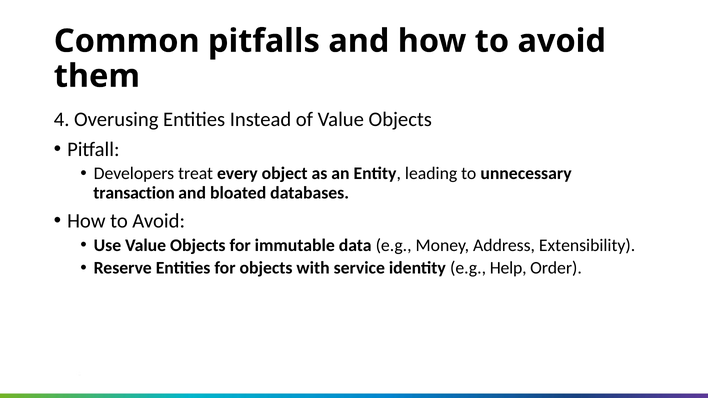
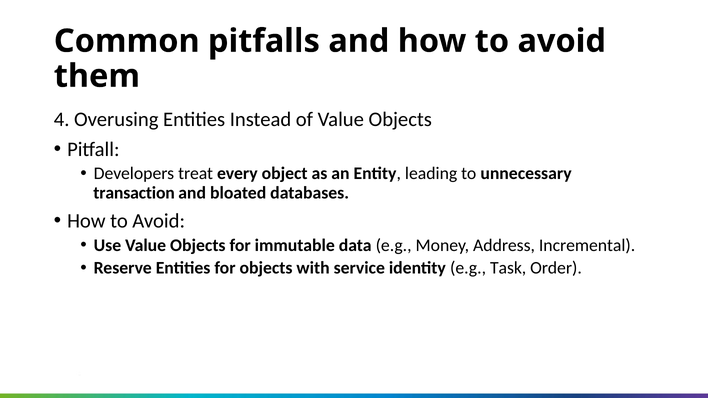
Extensibility: Extensibility -> Incremental
Help: Help -> Task
